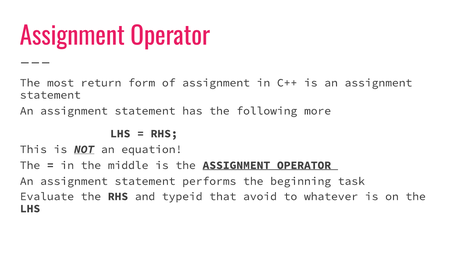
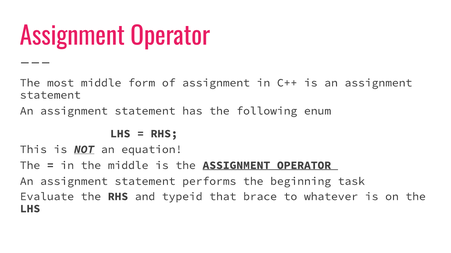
most return: return -> middle
more: more -> enum
avoid: avoid -> brace
